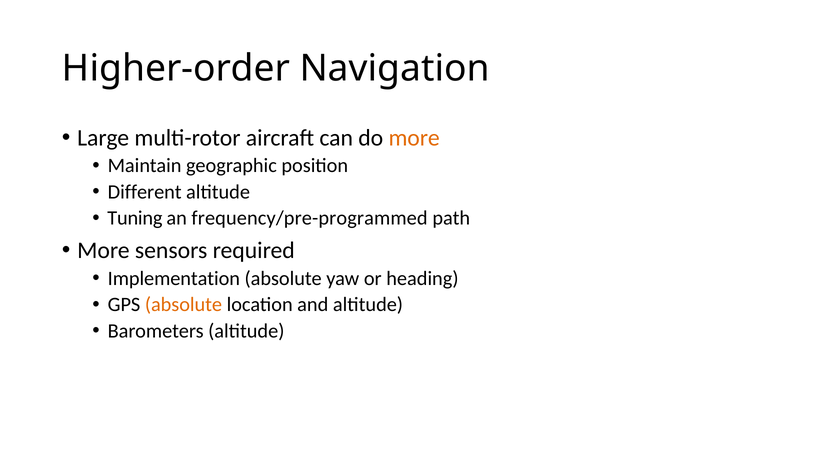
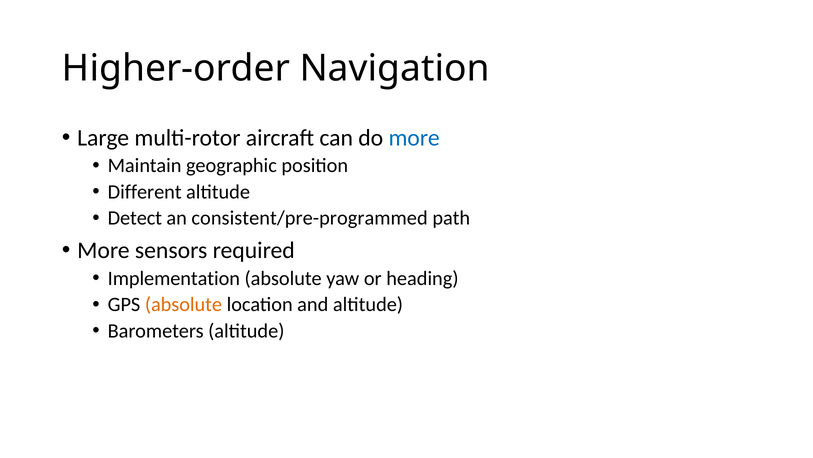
more at (414, 137) colour: orange -> blue
Tuning: Tuning -> Detect
frequency/pre-programmed: frequency/pre-programmed -> consistent/pre-programmed
